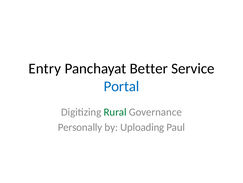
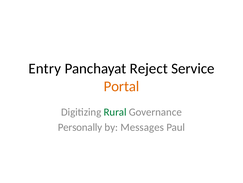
Better: Better -> Reject
Portal colour: blue -> orange
Uploading: Uploading -> Messages
